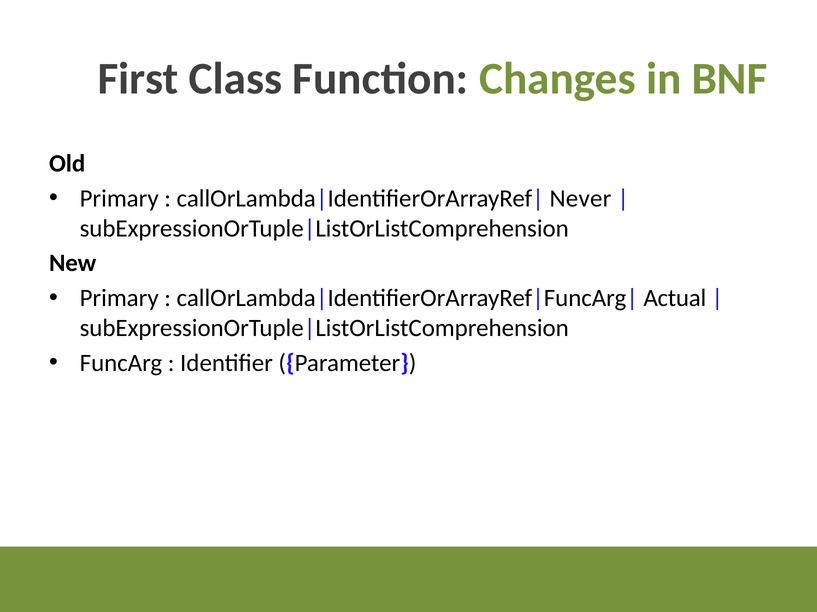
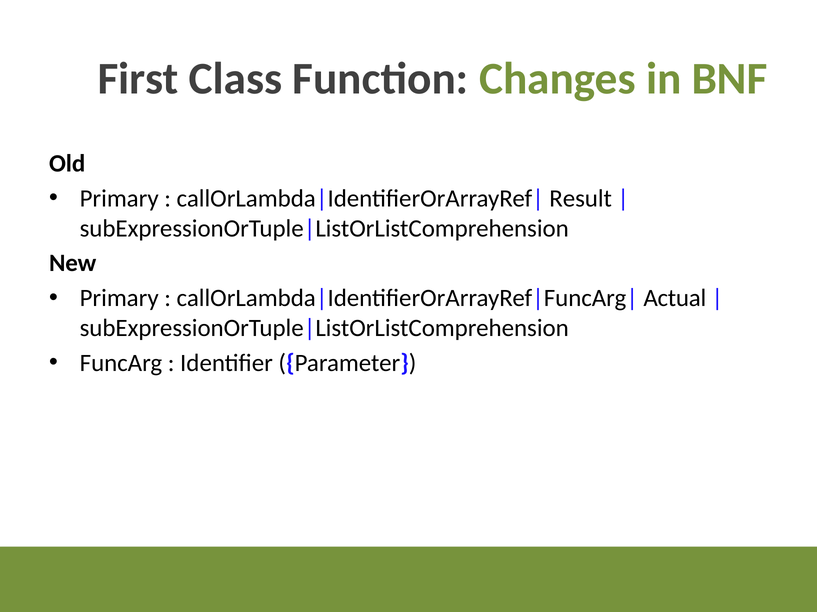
Never: Never -> Result
